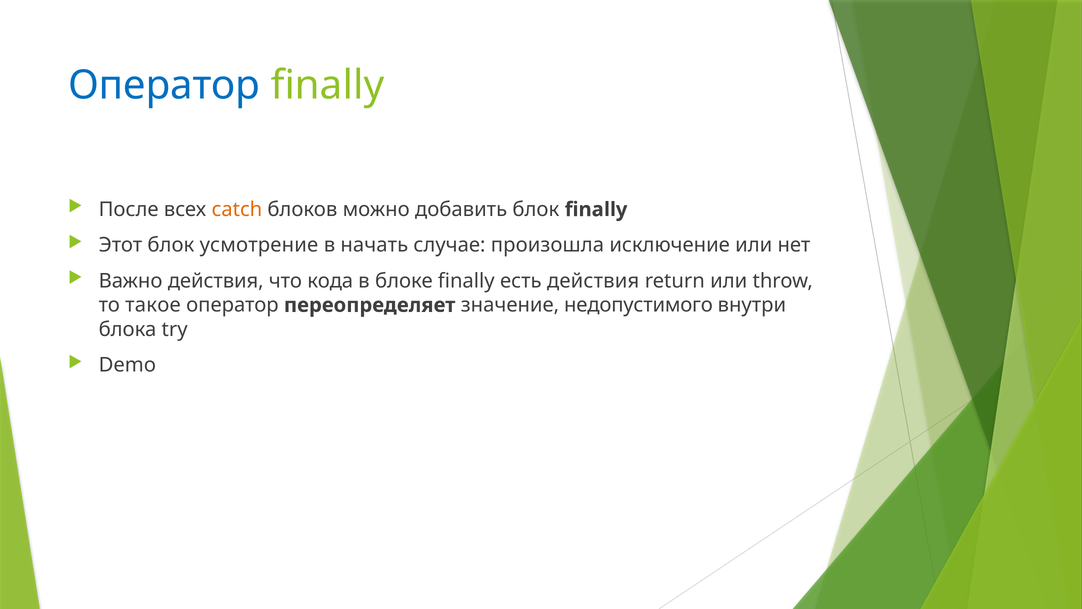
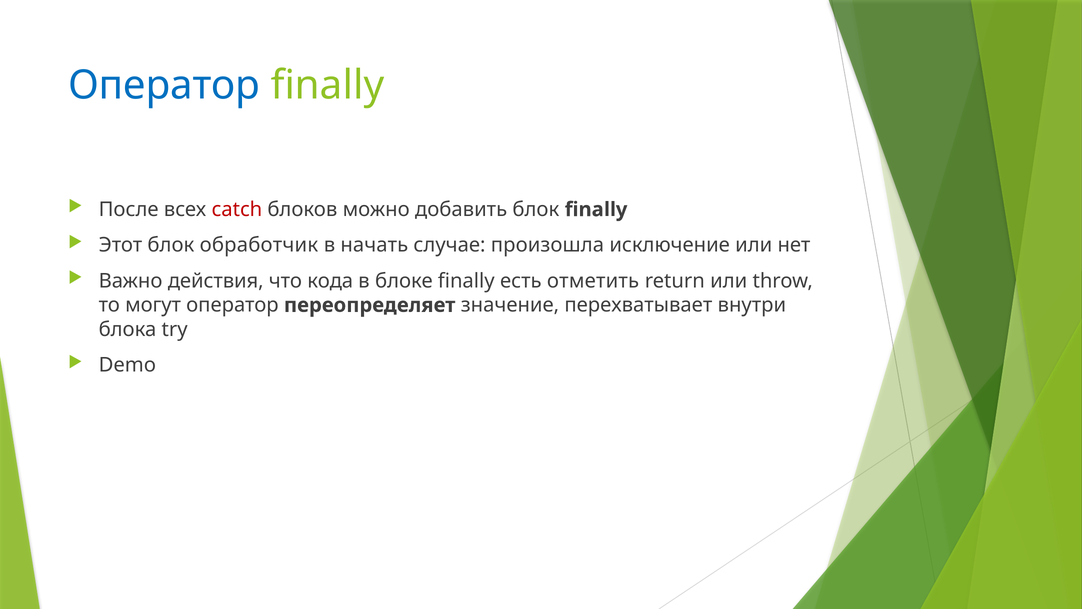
catch colour: orange -> red
усмотрение: усмотрение -> обработчик
есть действия: действия -> отметить
такое: такое -> могут
недопустимого: недопустимого -> перехватывает
